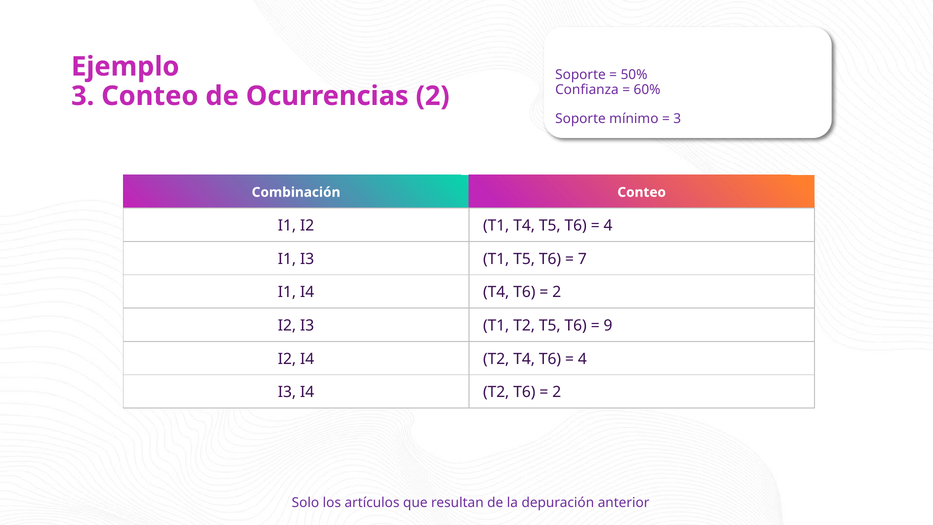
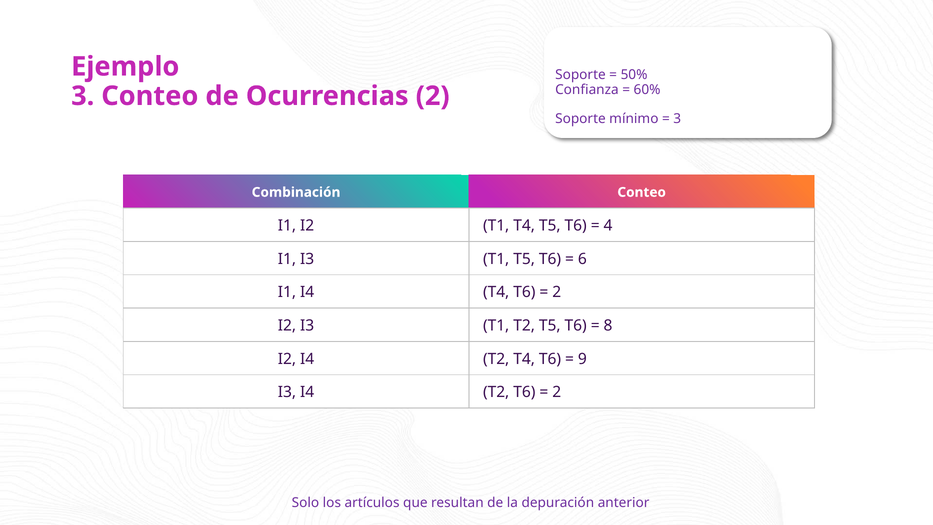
7: 7 -> 6
9: 9 -> 8
4 at (582, 359): 4 -> 9
